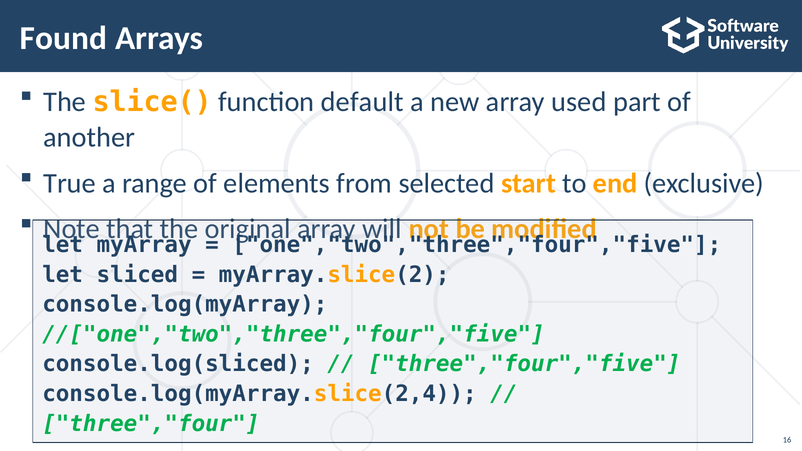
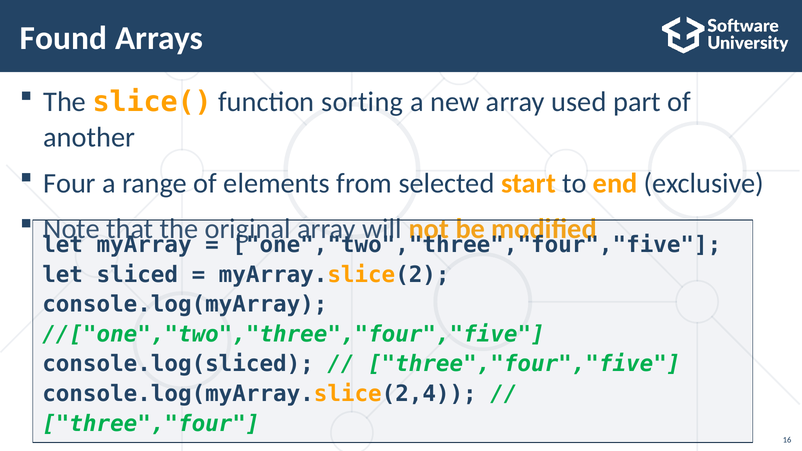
default: default -> sorting
True: True -> Four
